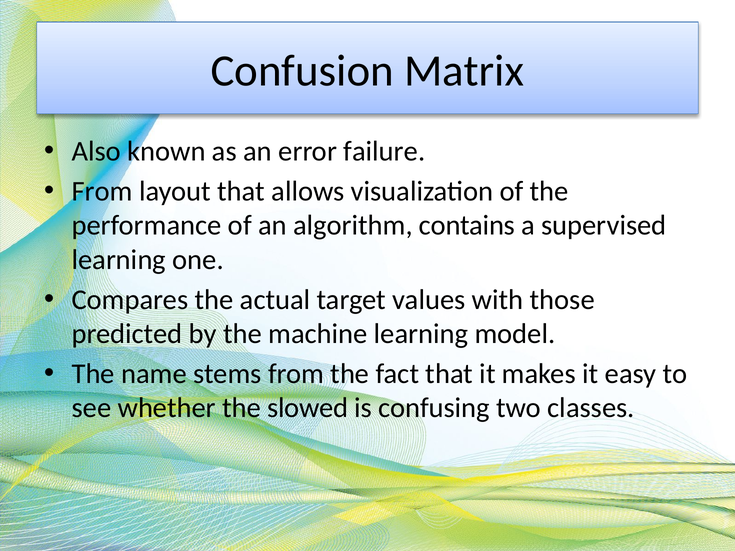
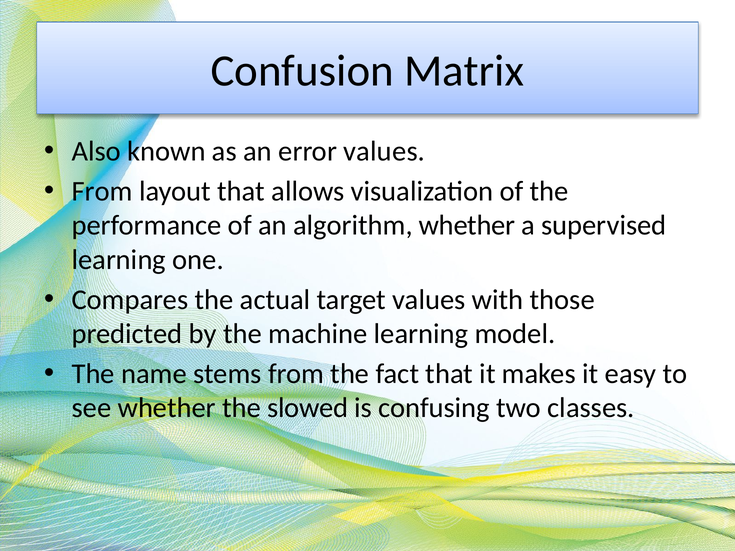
error failure: failure -> values
algorithm contains: contains -> whether
